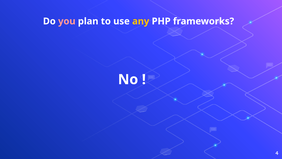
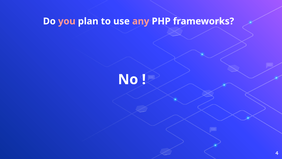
any colour: yellow -> pink
